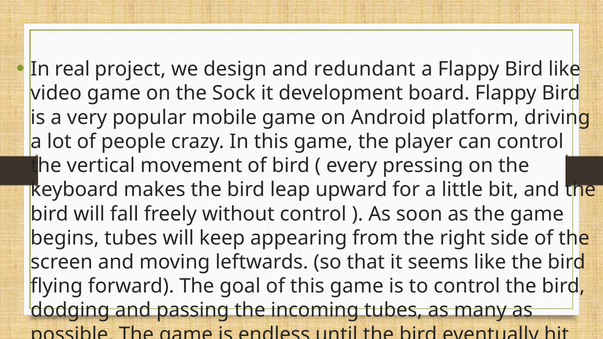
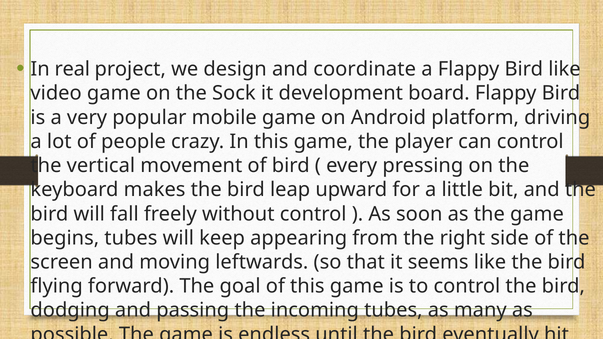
redundant: redundant -> coordinate
